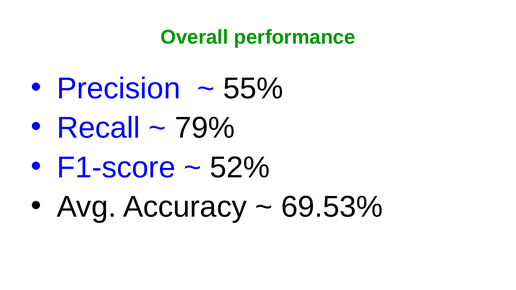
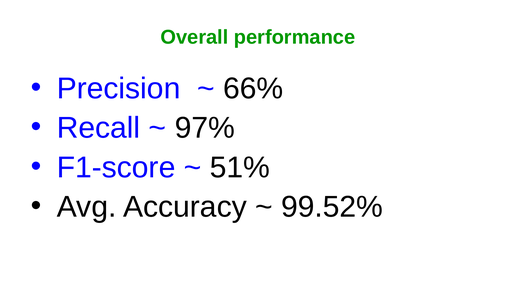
55%: 55% -> 66%
79%: 79% -> 97%
52%: 52% -> 51%
69.53%: 69.53% -> 99.52%
